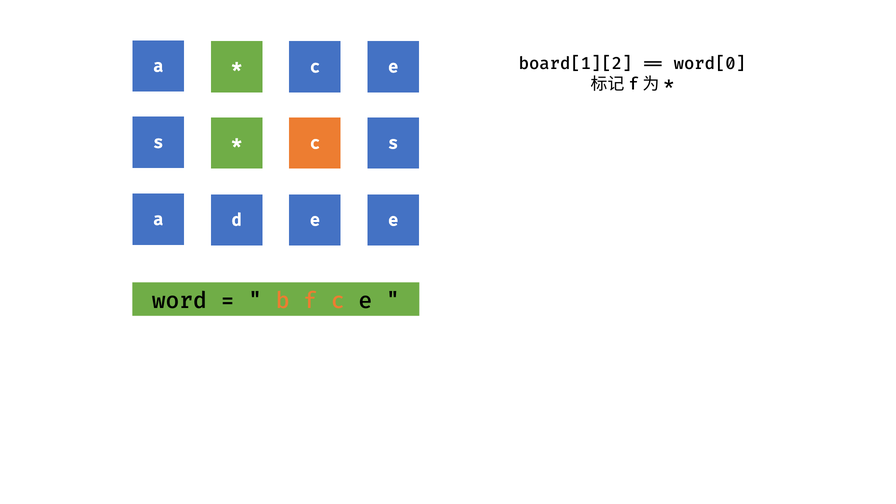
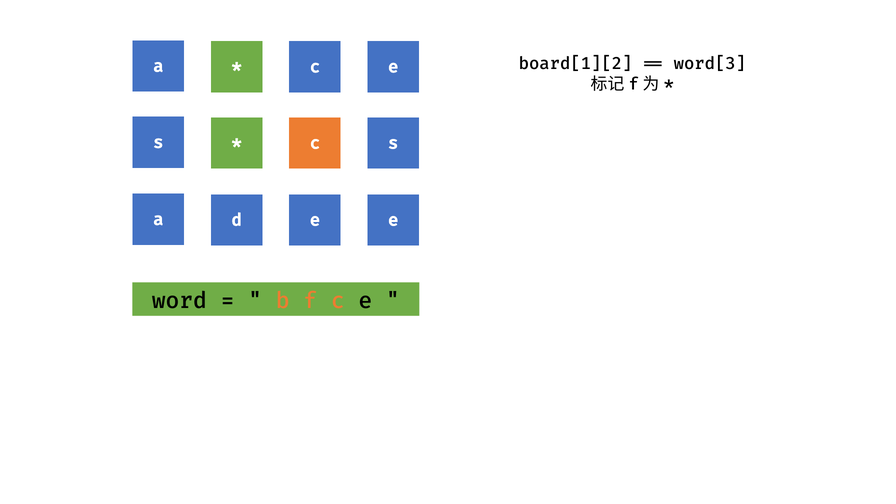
word[0: word[0 -> word[3
